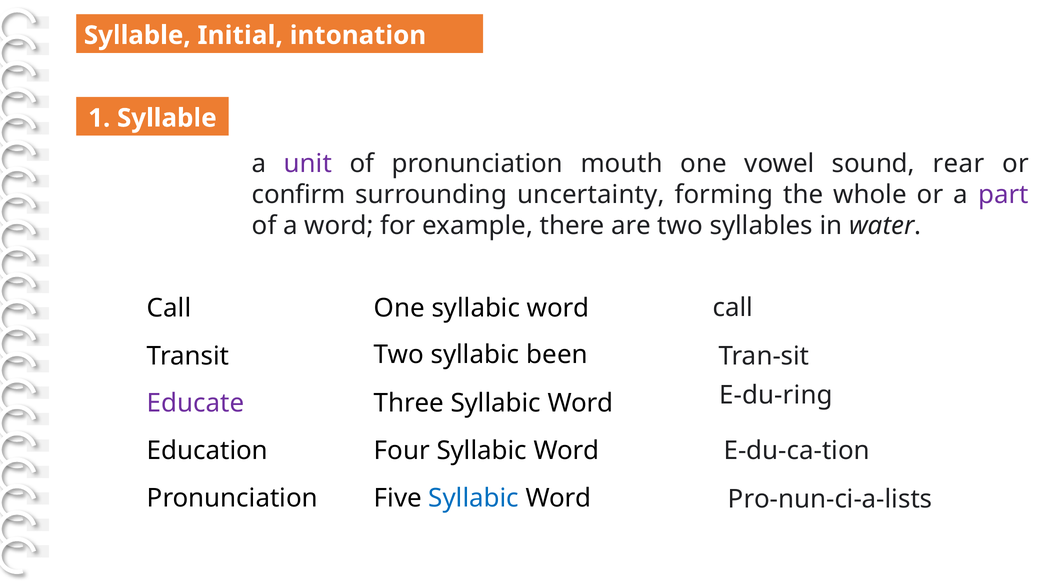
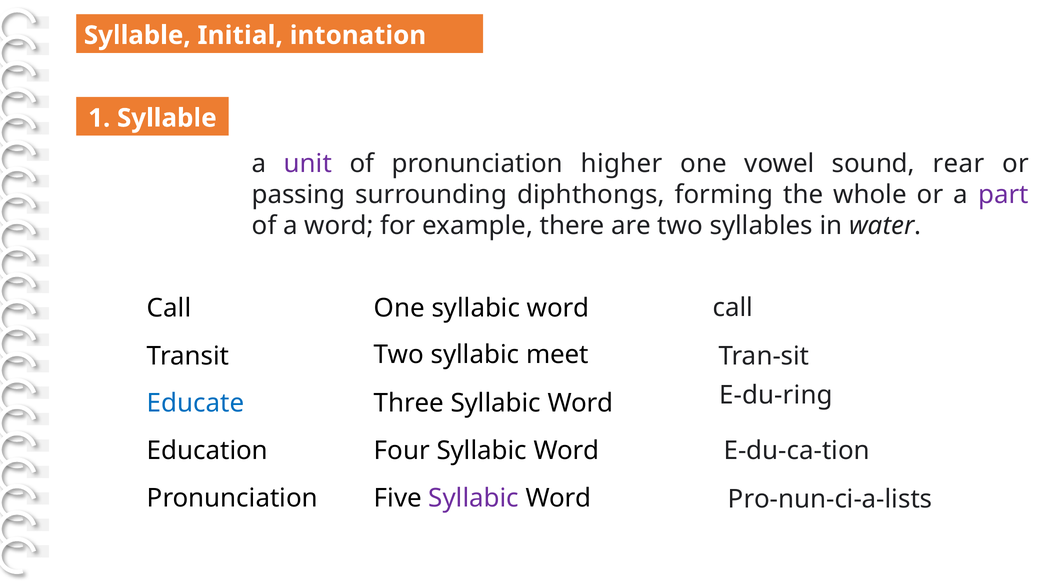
mouth: mouth -> higher
confirm: confirm -> passing
uncertainty: uncertainty -> diphthongs
been: been -> meet
Educate colour: purple -> blue
Syllabic at (474, 499) colour: blue -> purple
